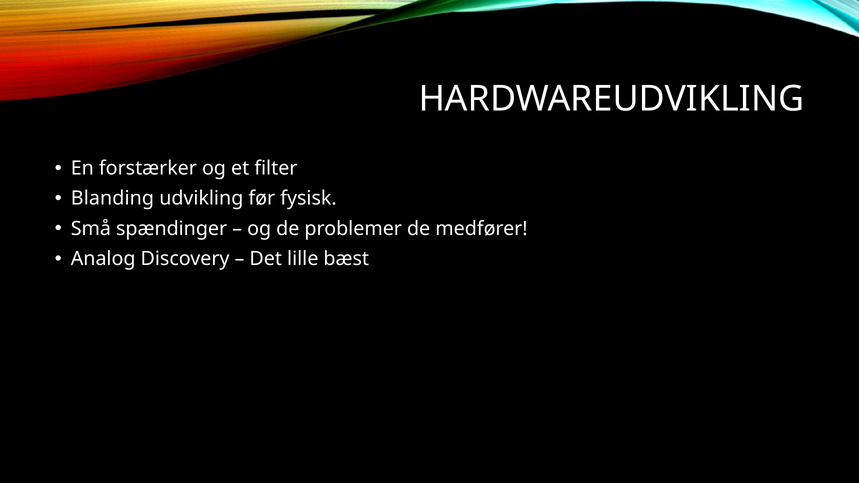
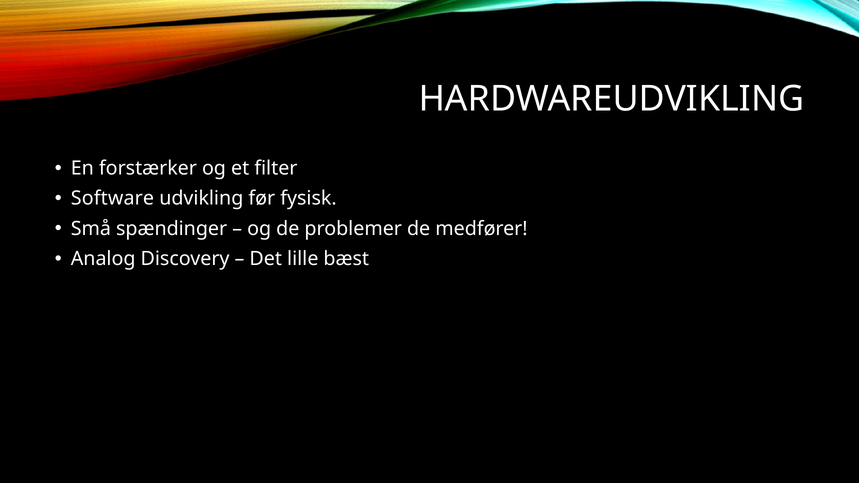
Blanding: Blanding -> Software
